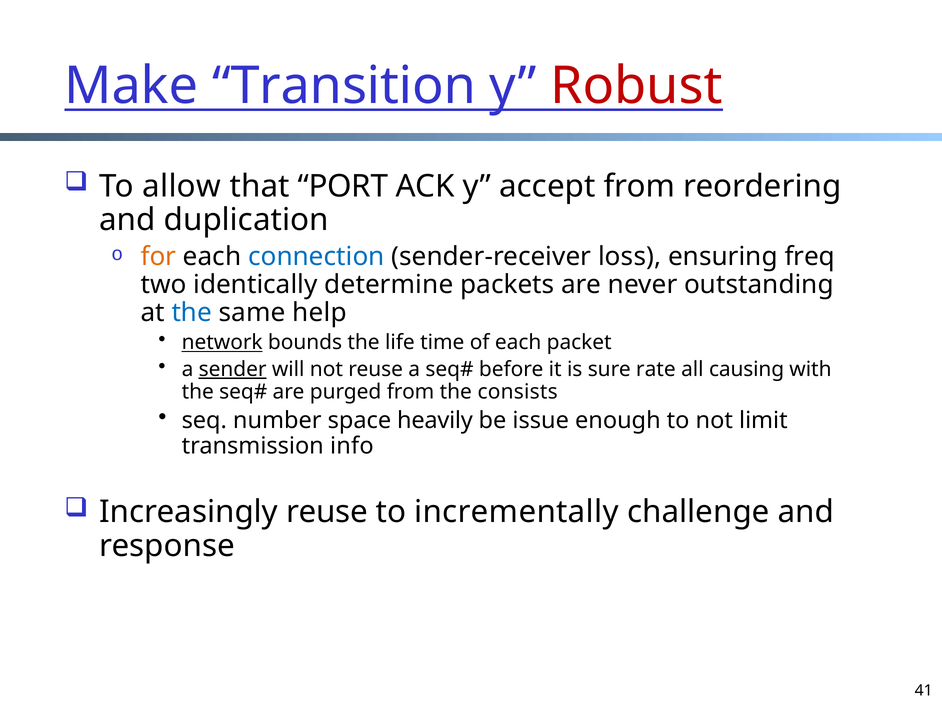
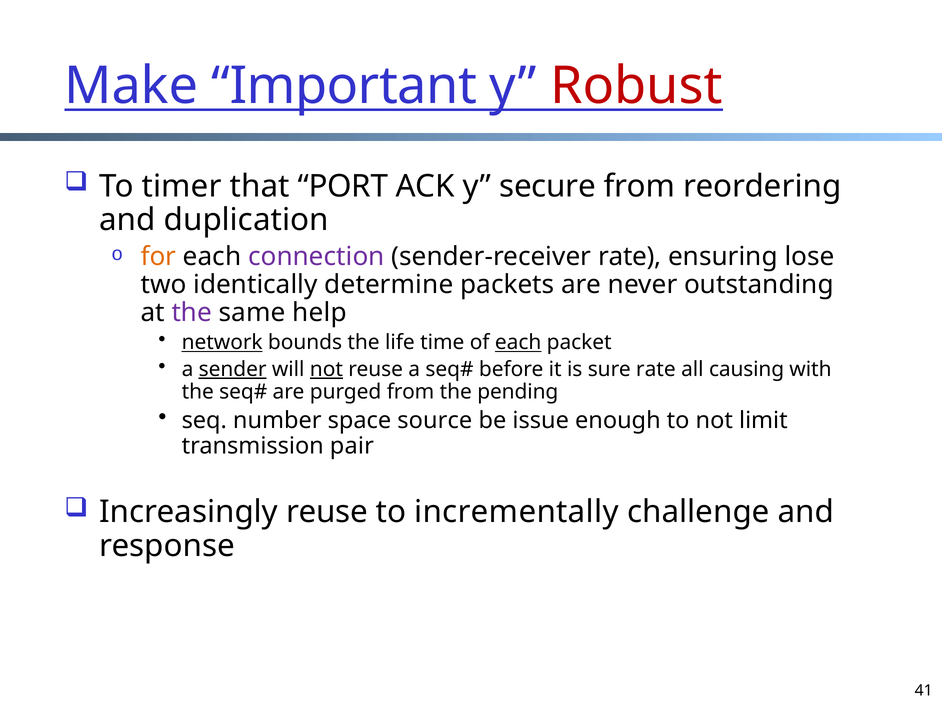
Transition: Transition -> Important
allow: allow -> timer
accept: accept -> secure
connection colour: blue -> purple
sender-receiver loss: loss -> rate
freq: freq -> lose
the at (192, 313) colour: blue -> purple
each at (518, 343) underline: none -> present
not at (326, 369) underline: none -> present
consists: consists -> pending
heavily: heavily -> source
info: info -> pair
